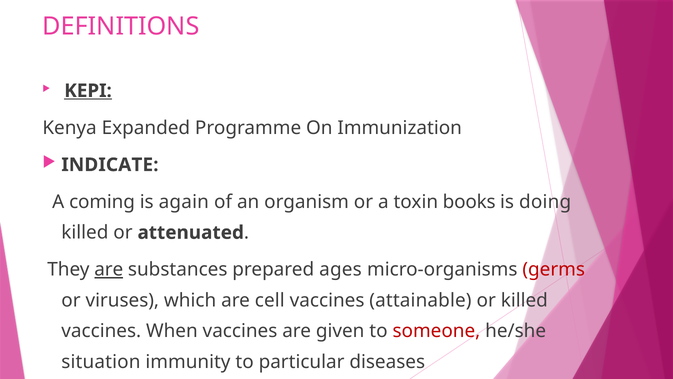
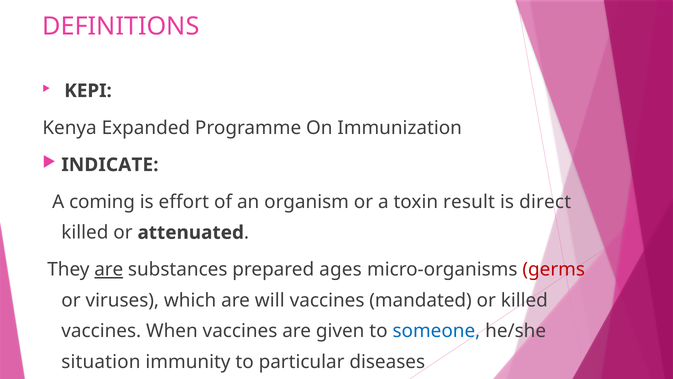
KEPI underline: present -> none
again: again -> effort
books: books -> result
doing: doing -> direct
cell: cell -> will
attainable: attainable -> mandated
someone colour: red -> blue
